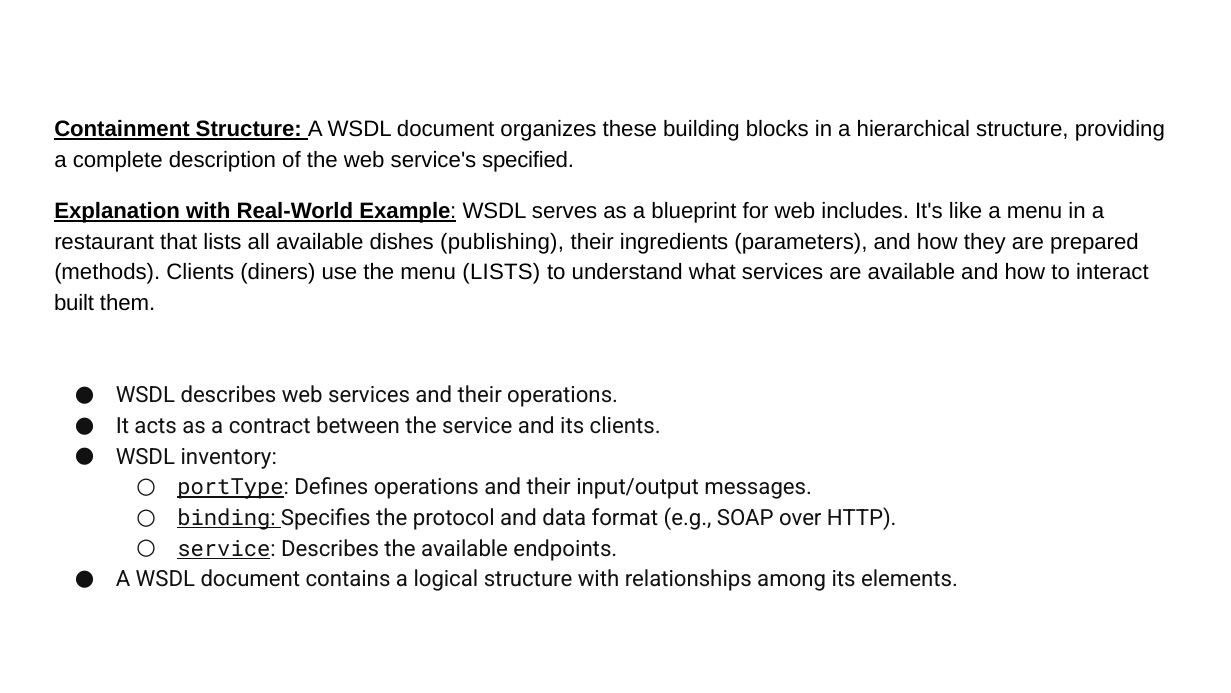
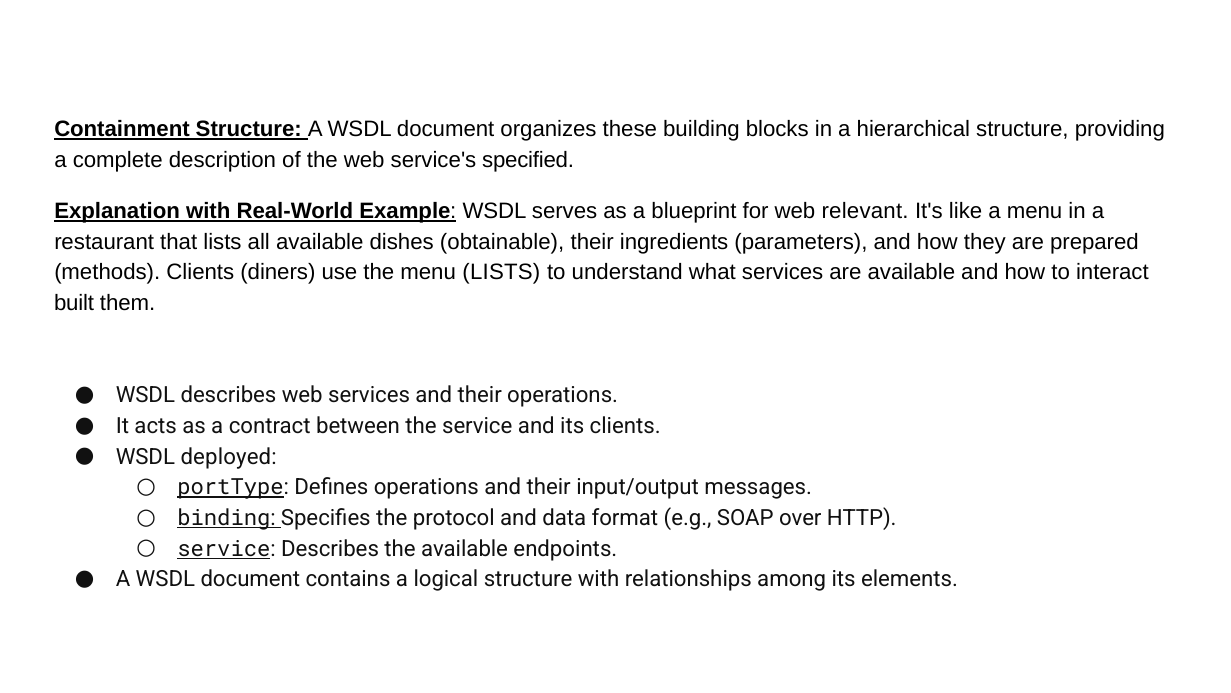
includes: includes -> relevant
publishing: publishing -> obtainable
inventory: inventory -> deployed
